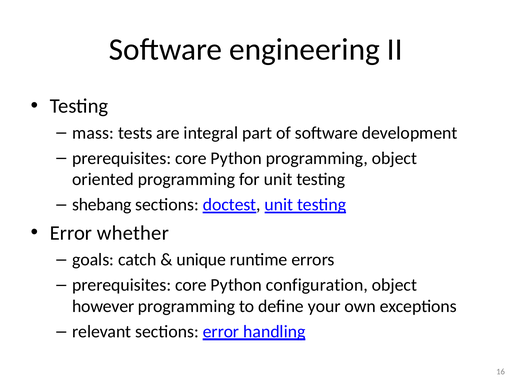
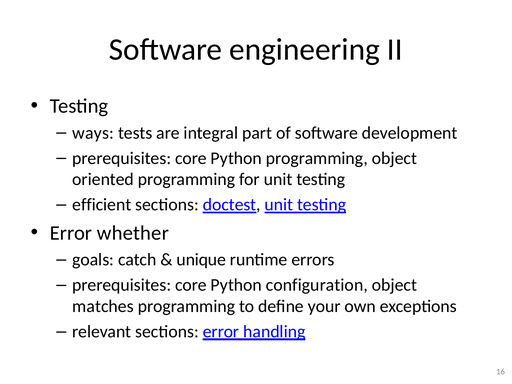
mass: mass -> ways
shebang: shebang -> efficient
however: however -> matches
